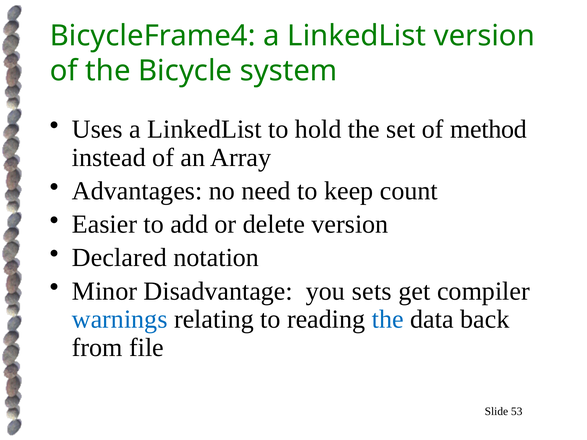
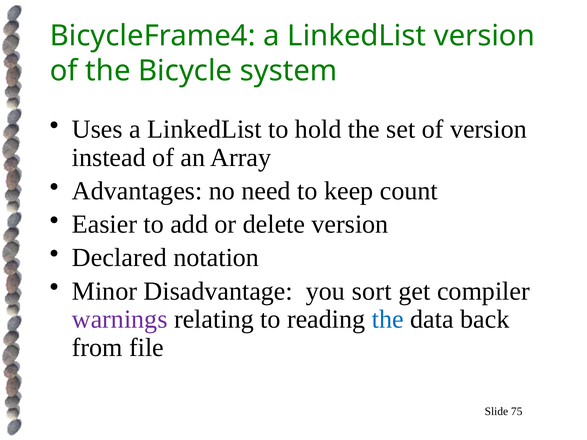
of method: method -> version
sets: sets -> sort
warnings colour: blue -> purple
53: 53 -> 75
